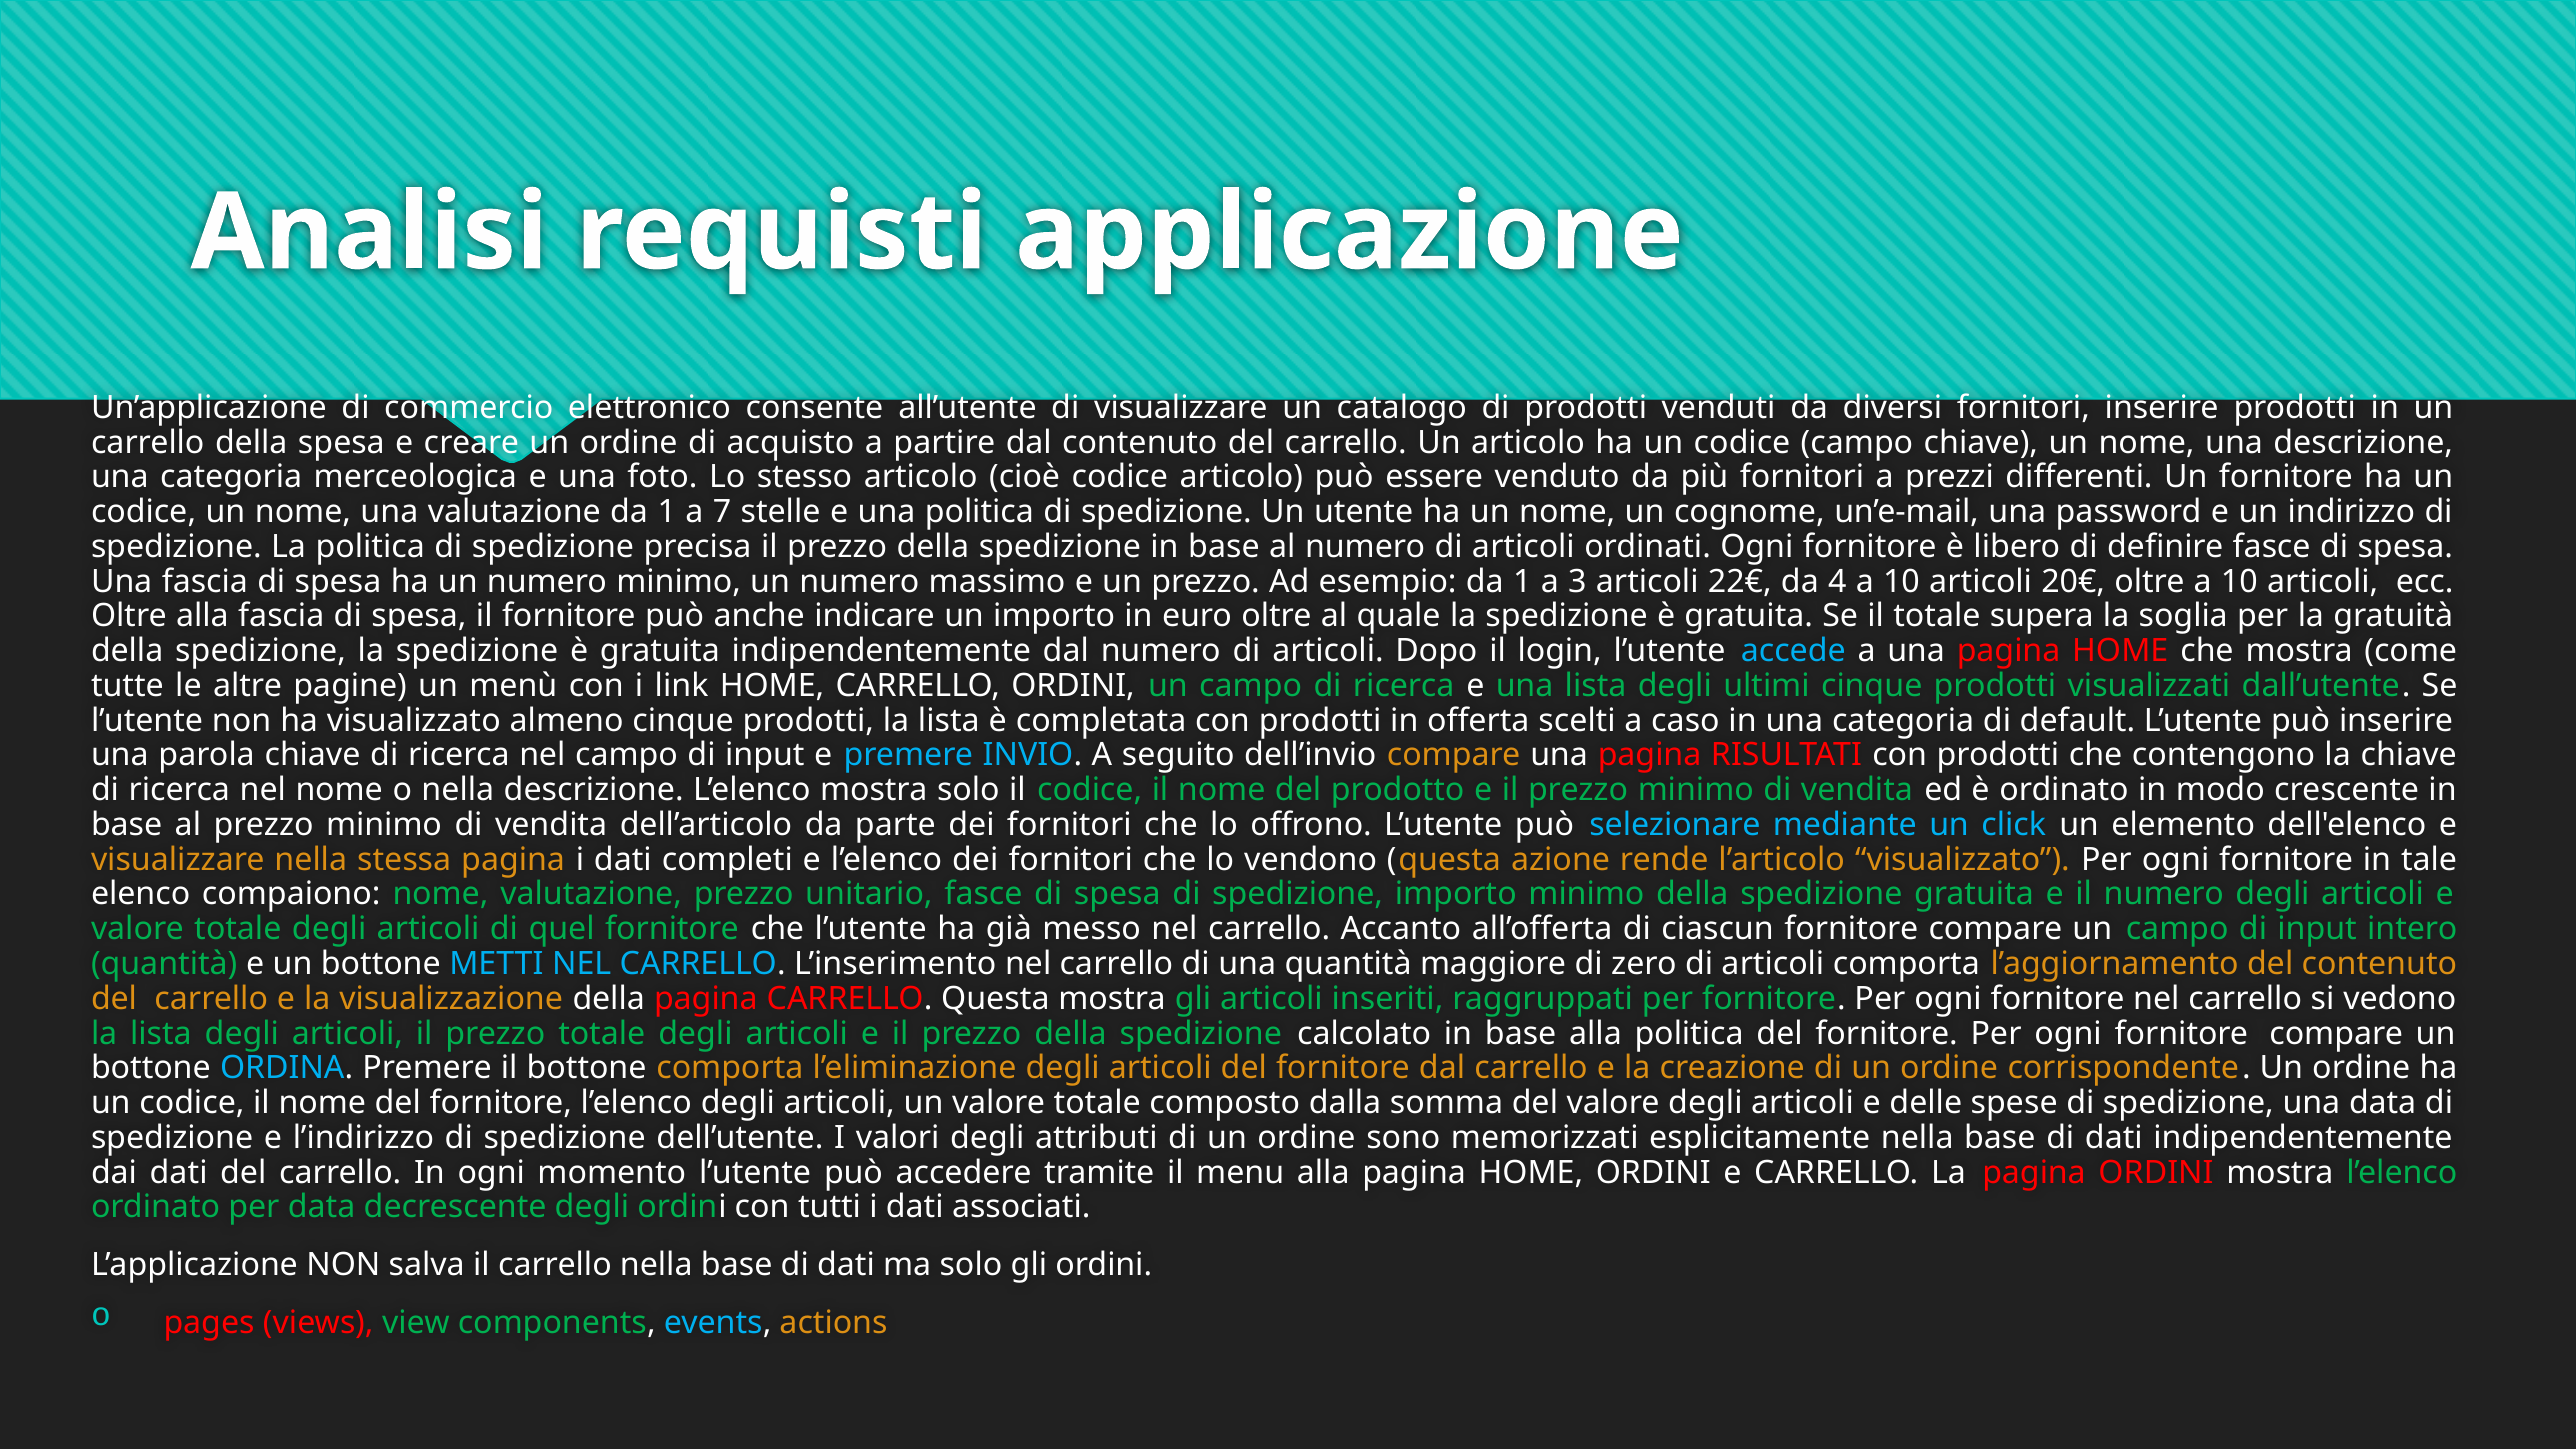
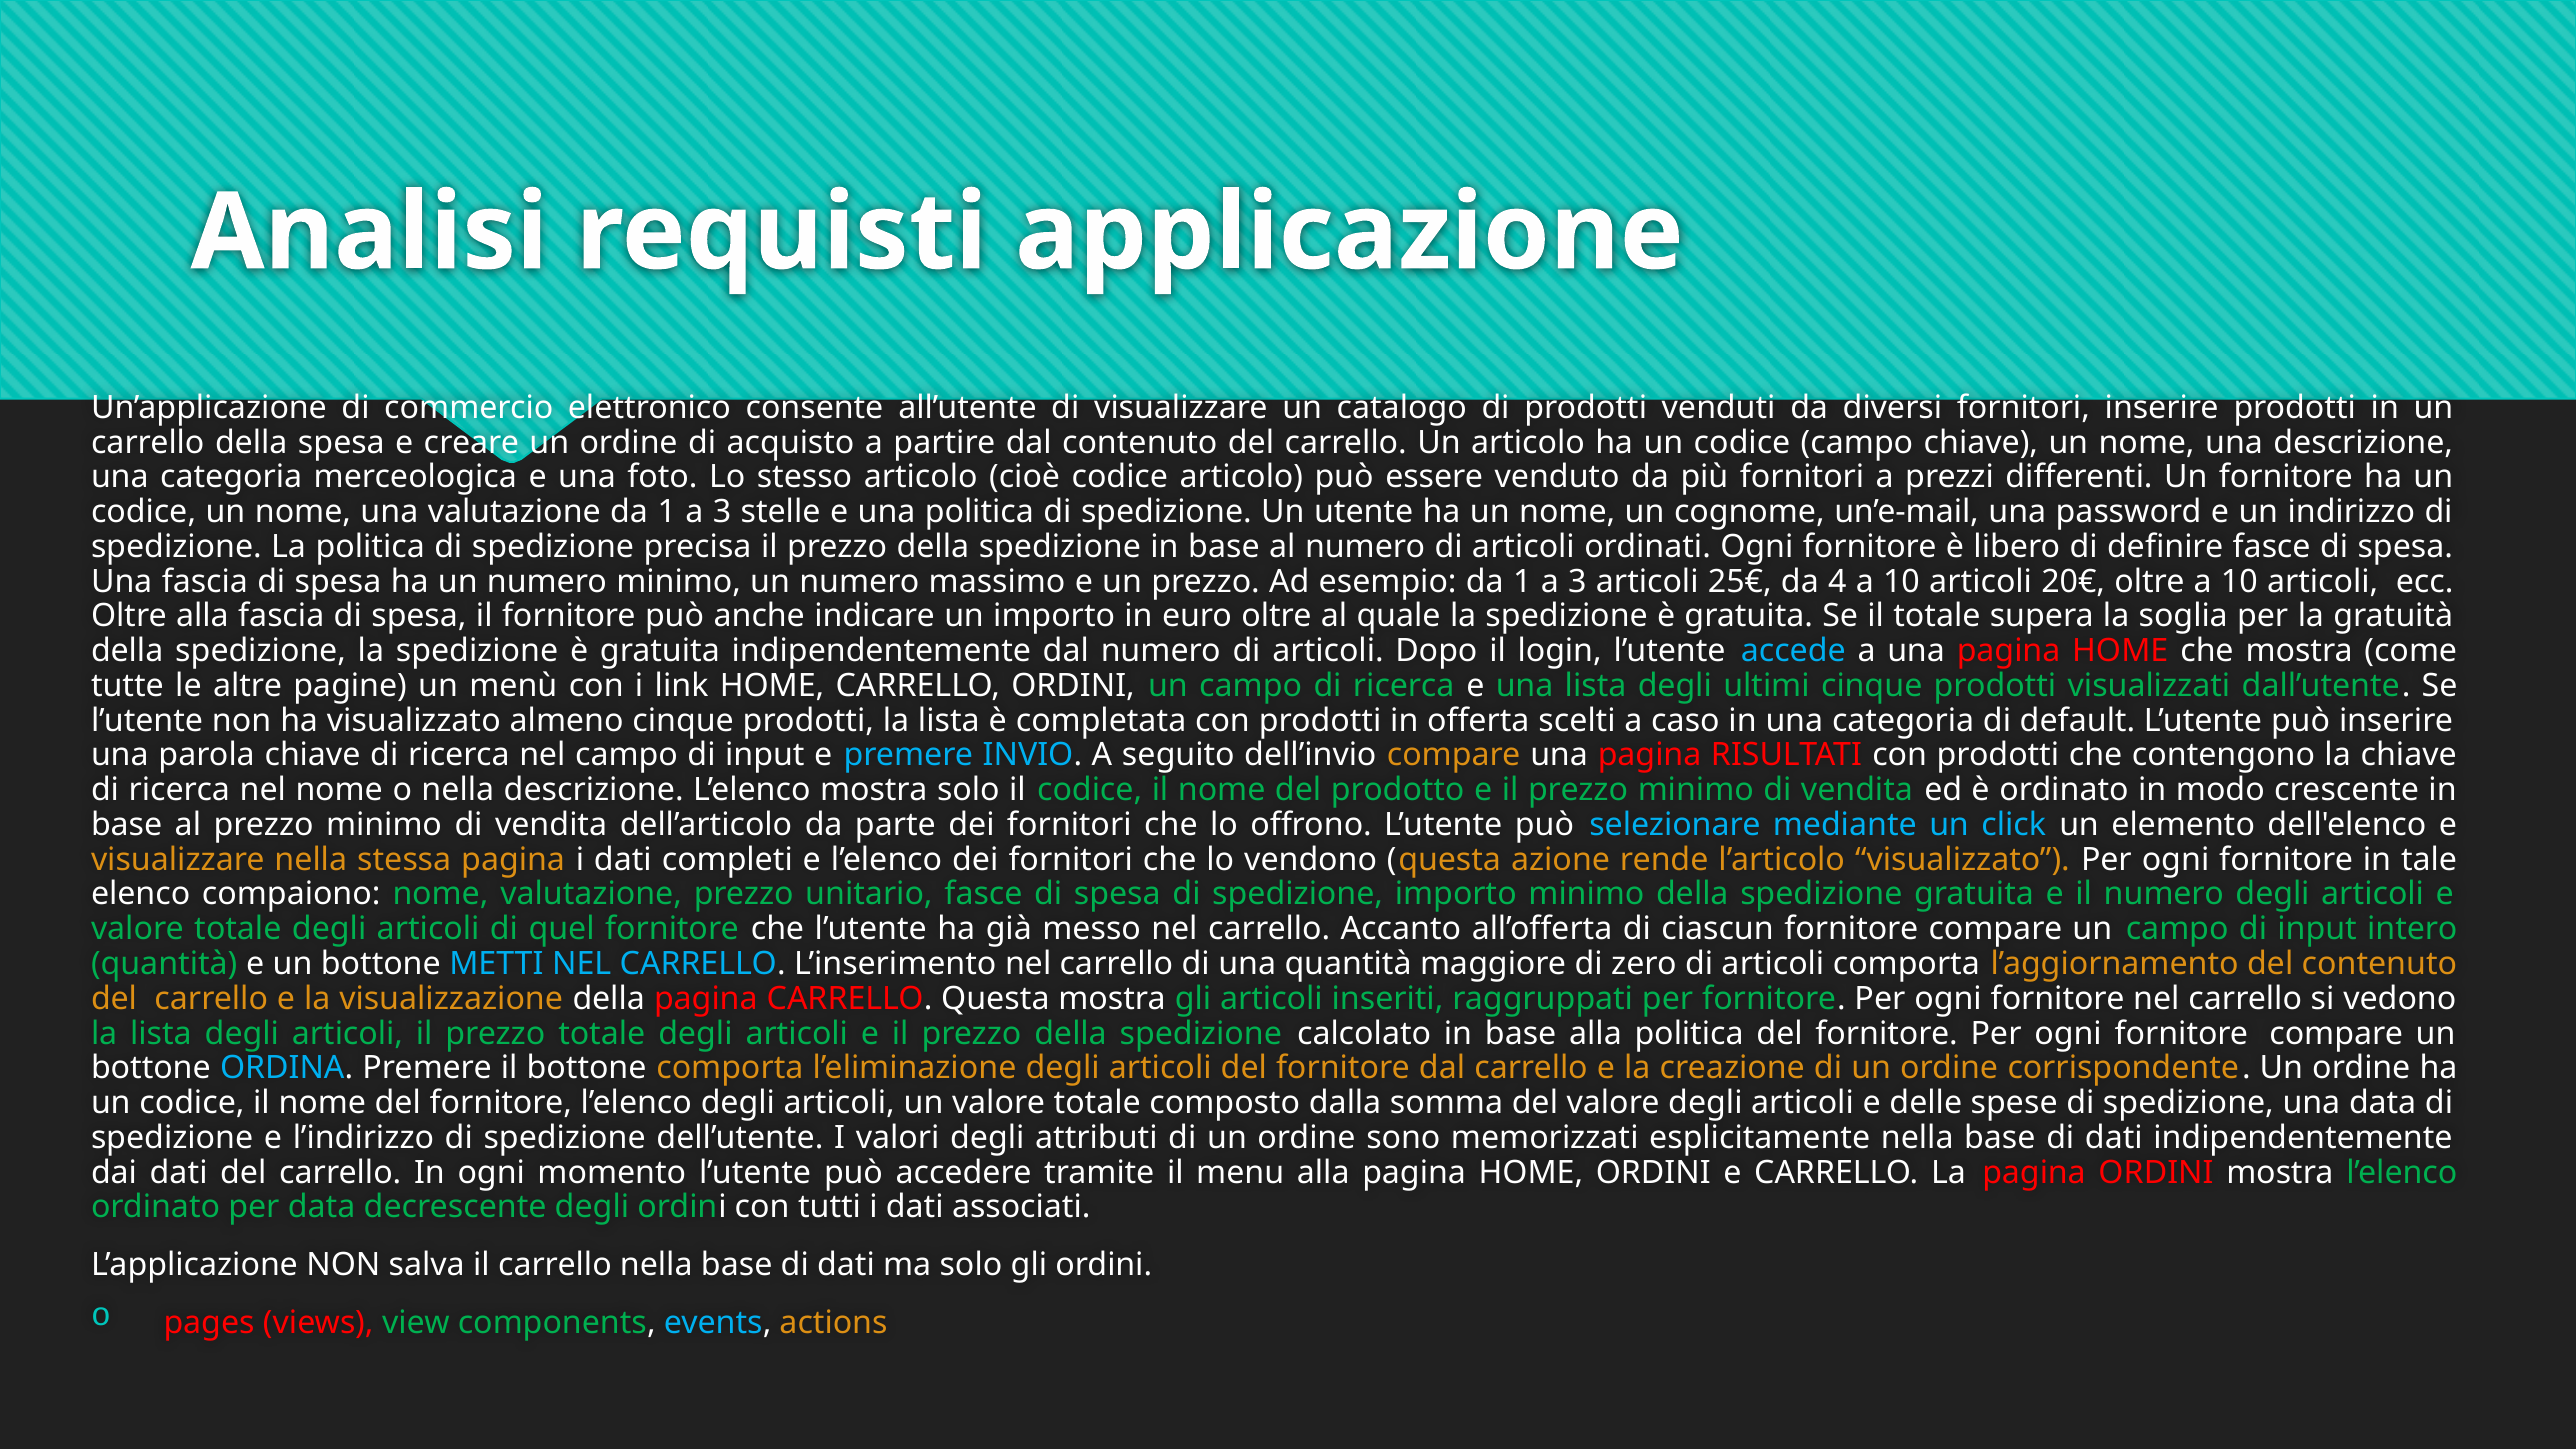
7 at (722, 512): 7 -> 3
22€: 22€ -> 25€
